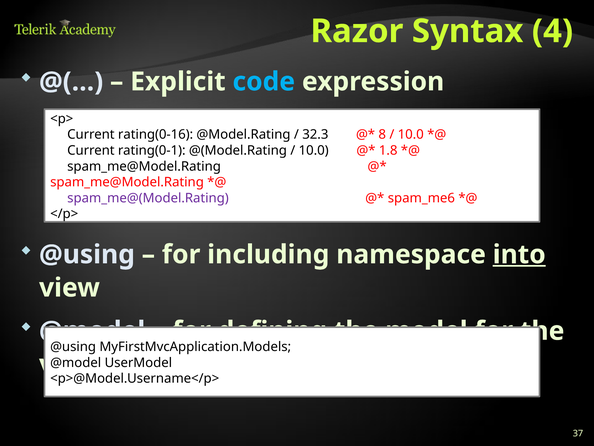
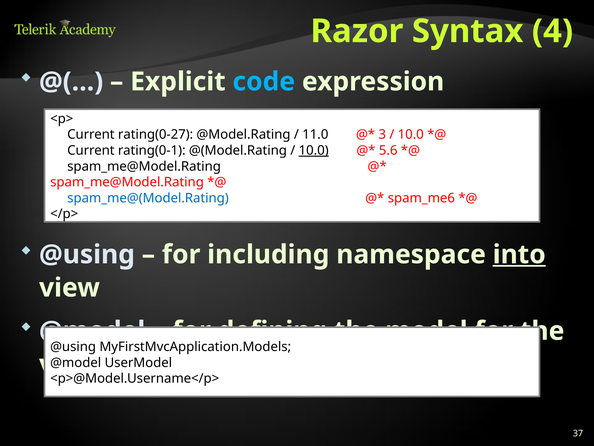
rating(0-16: rating(0-16 -> rating(0-27
32.3: 32.3 -> 11.0
8: 8 -> 3
10.0 at (314, 150) underline: none -> present
1.8: 1.8 -> 5.6
spam_me@(Model.Rating colour: purple -> blue
